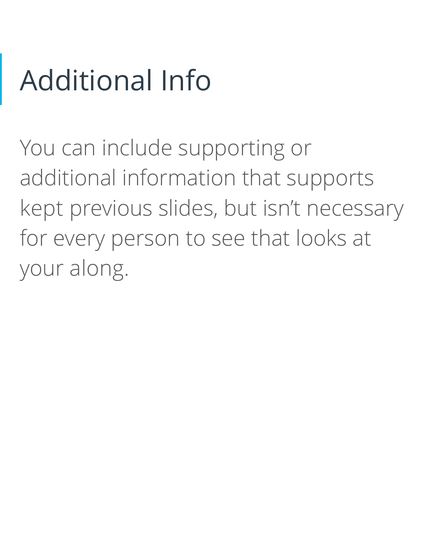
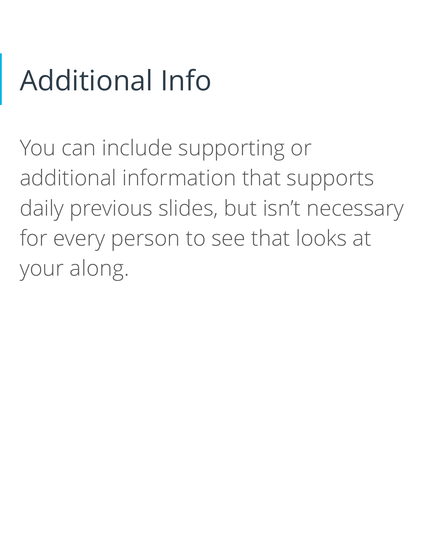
kept: kept -> daily
